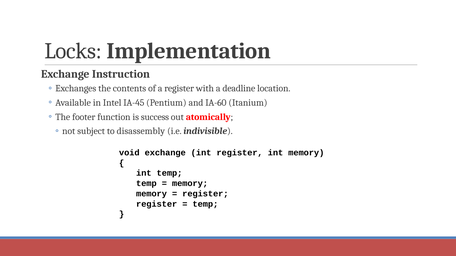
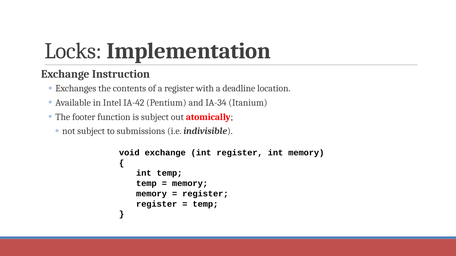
IA-45: IA-45 -> IA-42
IA-60: IA-60 -> IA-34
is success: success -> subject
disassembly: disassembly -> submissions
